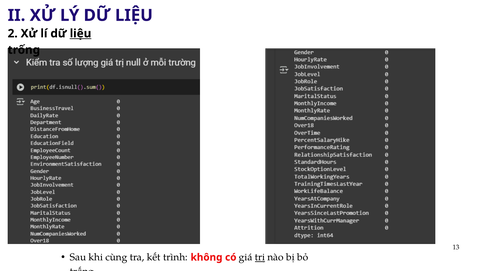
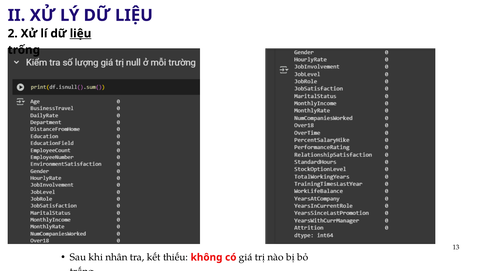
cùng: cùng -> nhân
trình: trình -> thiếu
trị underline: present -> none
